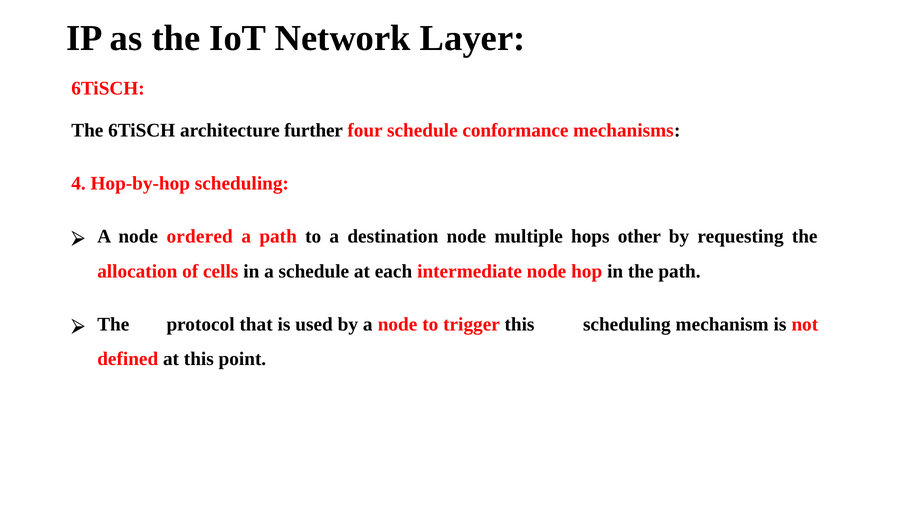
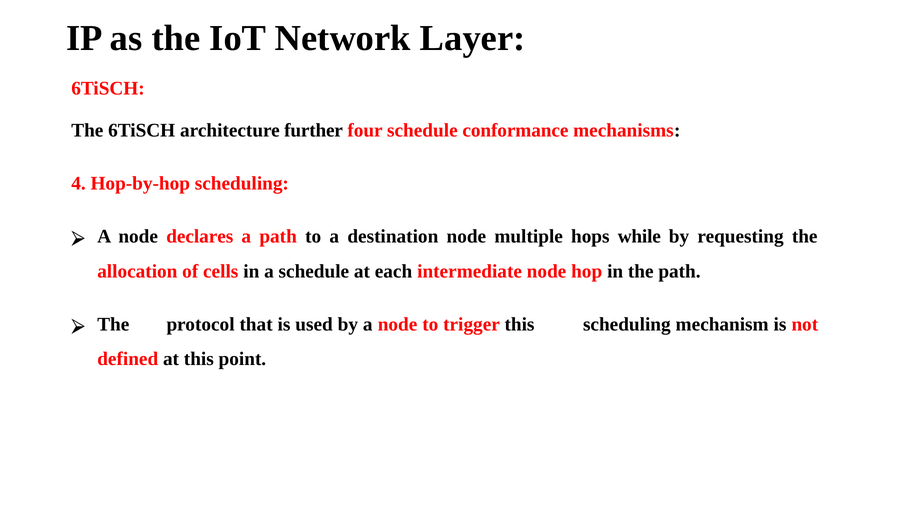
ordered: ordered -> declares
other: other -> while
